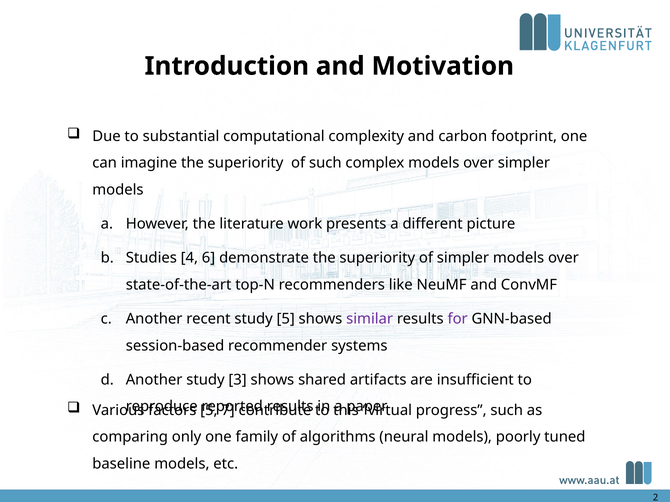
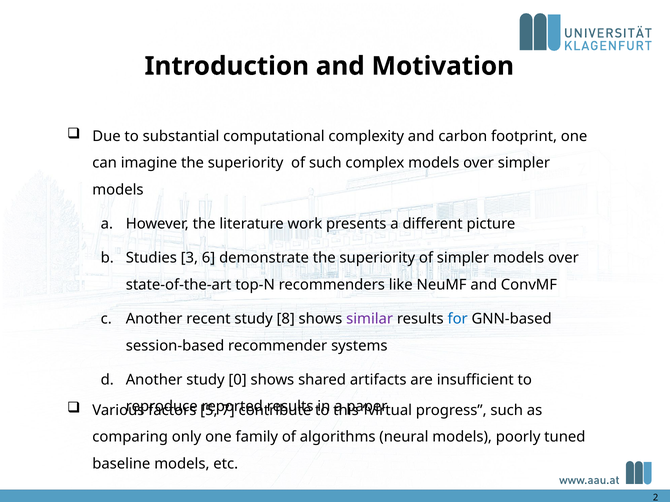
4: 4 -> 3
study 5: 5 -> 8
for colour: purple -> blue
3: 3 -> 0
